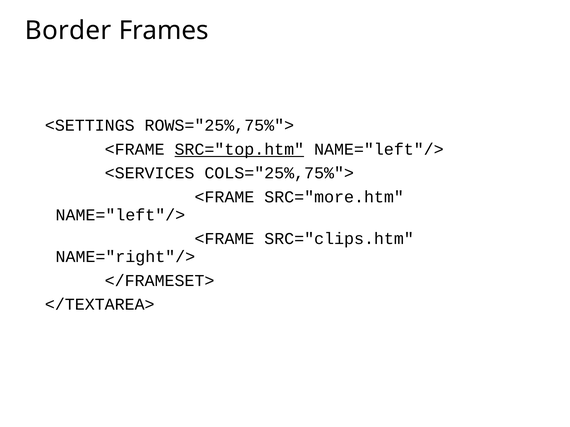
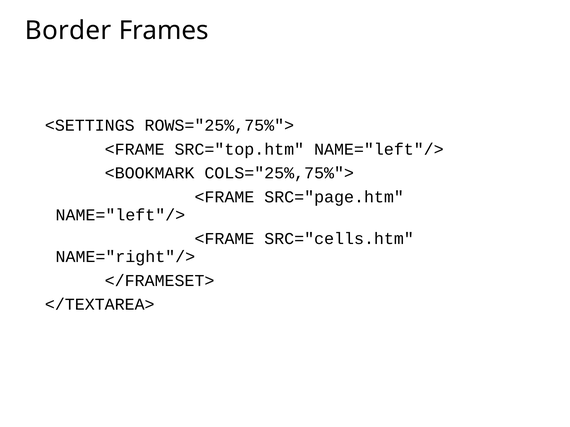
SRC="top.htm underline: present -> none
<SERVICES: <SERVICES -> <BOOKMARK
SRC="more.htm: SRC="more.htm -> SRC="page.htm
SRC="clips.htm: SRC="clips.htm -> SRC="cells.htm
